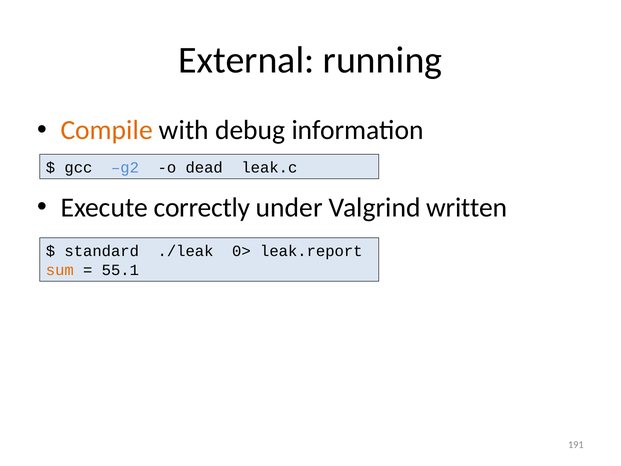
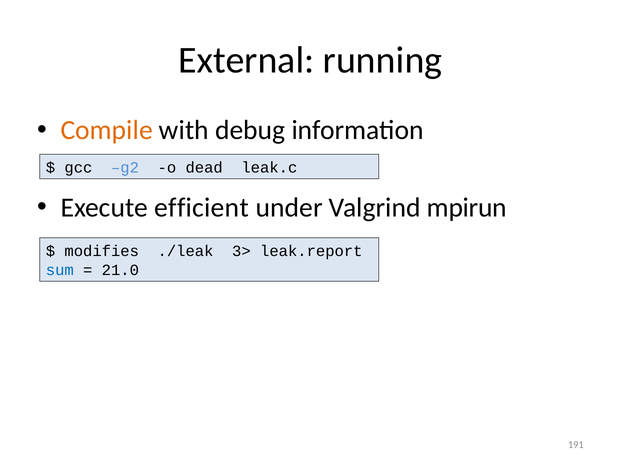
correctly: correctly -> efficient
written: written -> mpirun
standard: standard -> modifies
0>: 0> -> 3>
sum colour: orange -> blue
55.1: 55.1 -> 21.0
